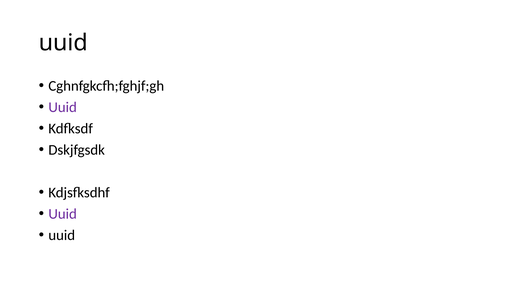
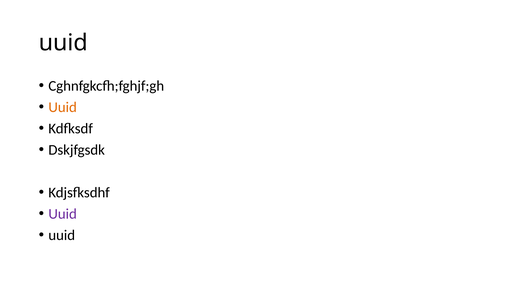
Uuid at (63, 107) colour: purple -> orange
